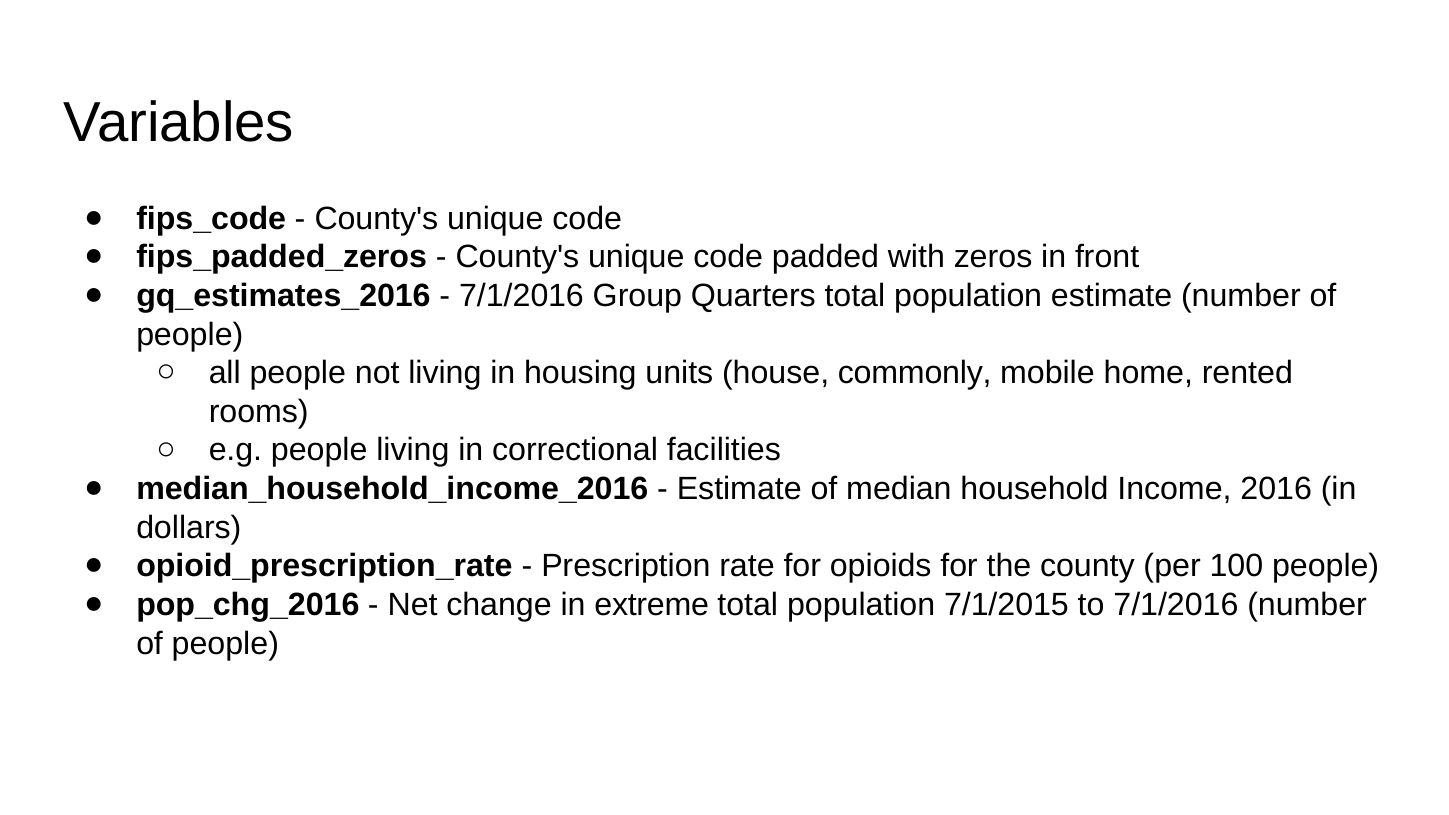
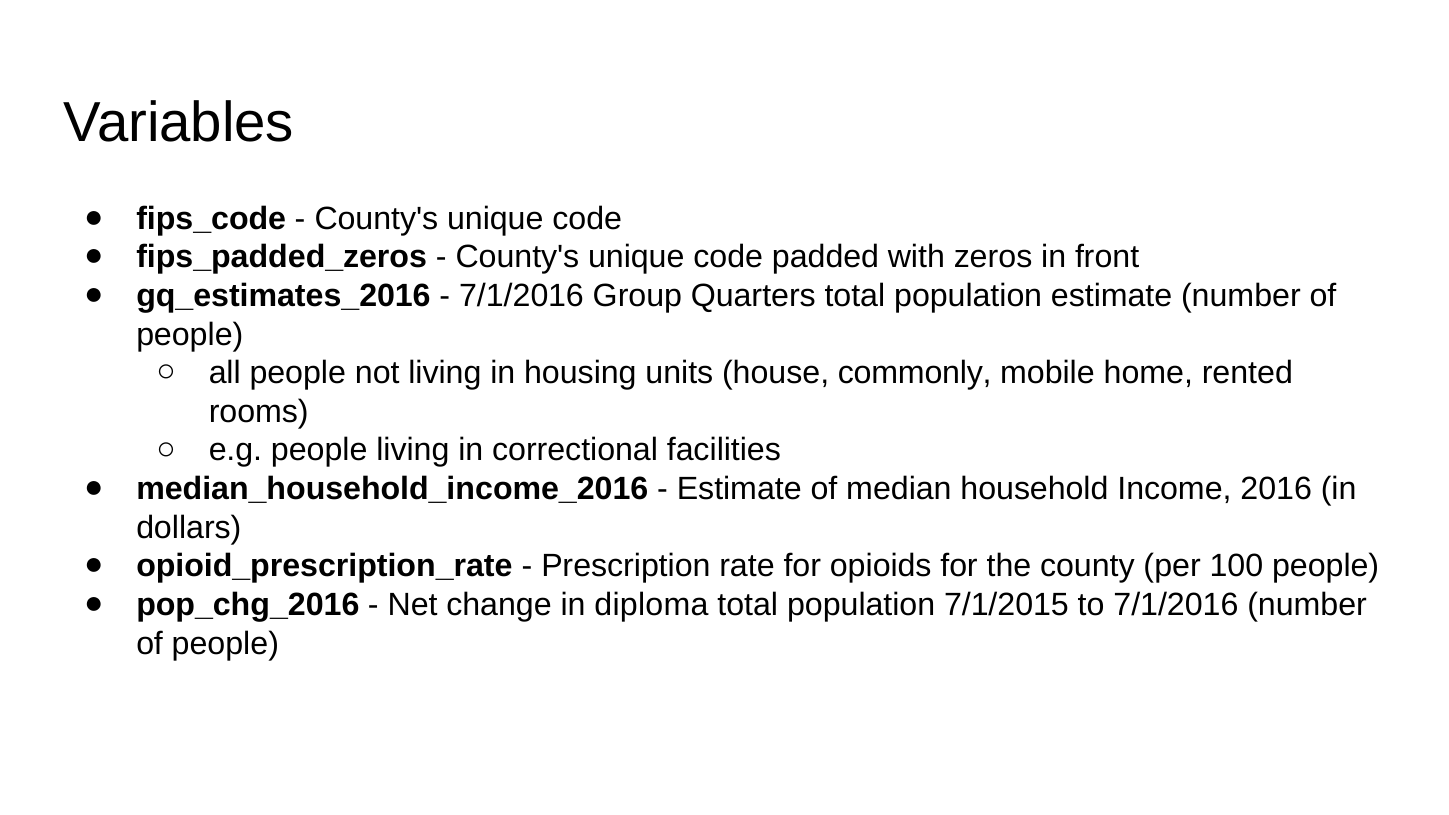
extreme: extreme -> diploma
